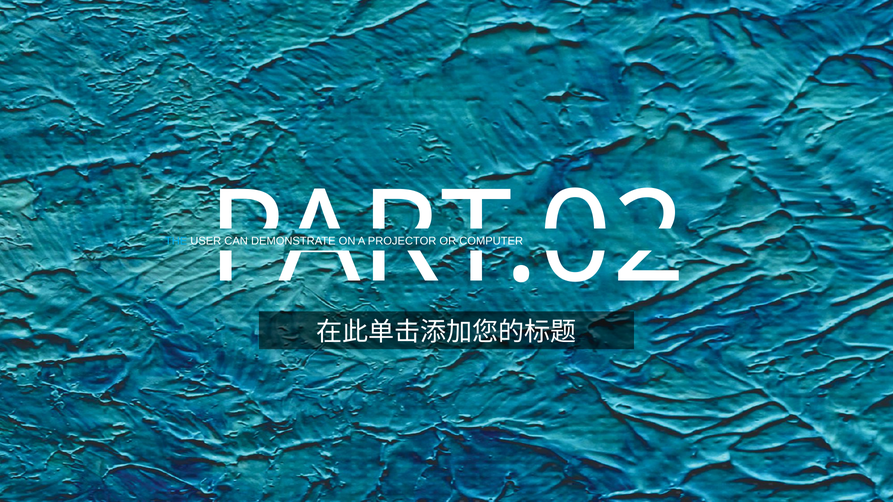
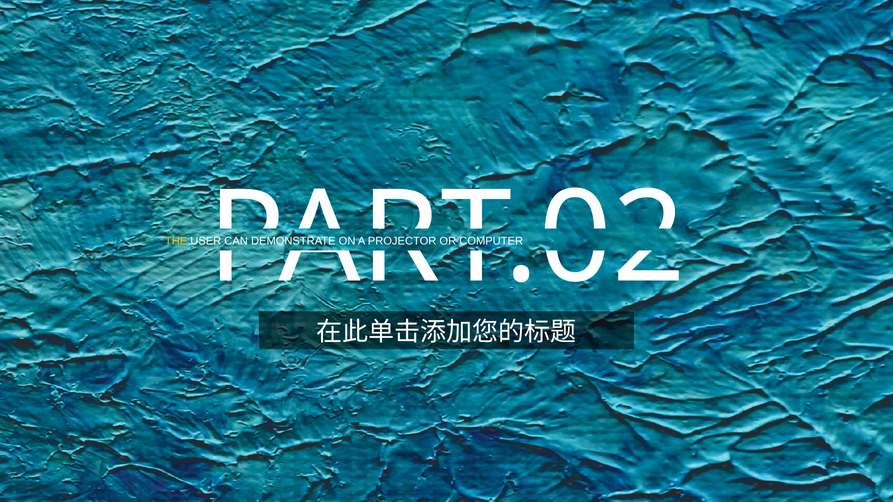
THE colour: light blue -> yellow
